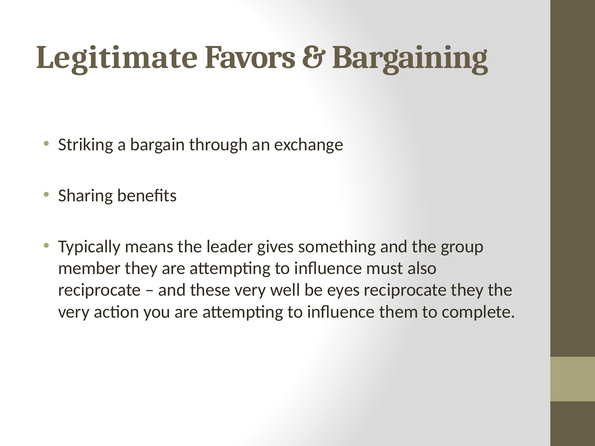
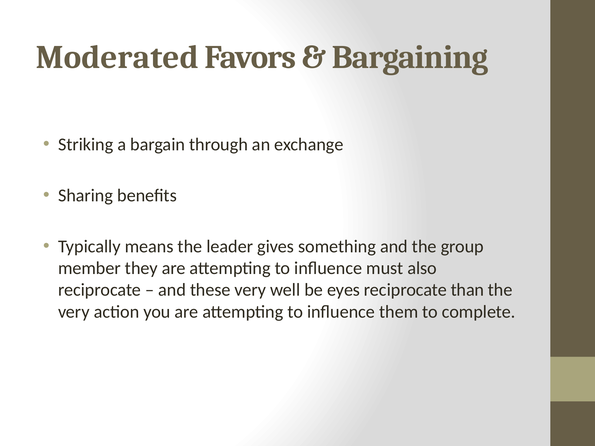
Legitimate: Legitimate -> Moderated
reciprocate they: they -> than
